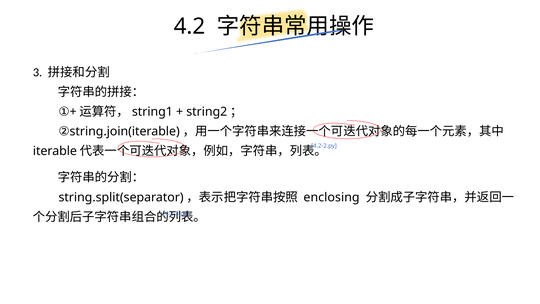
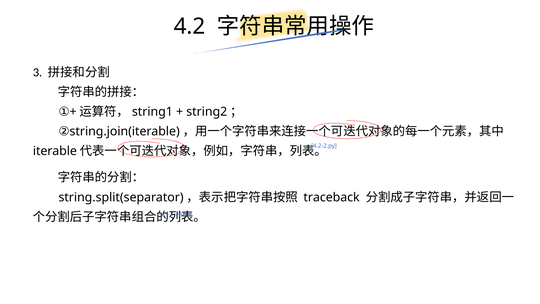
enclosing: enclosing -> traceback
